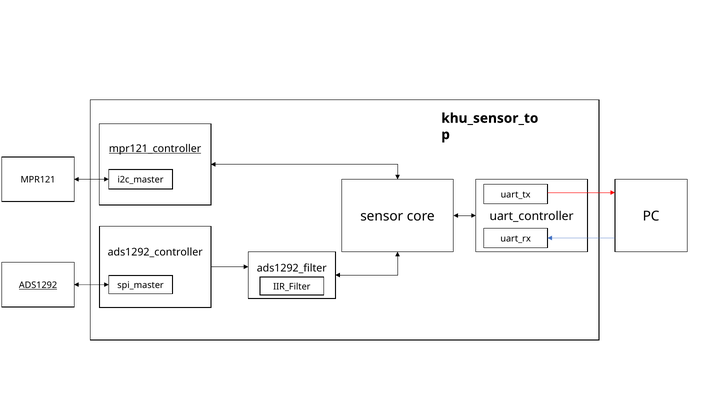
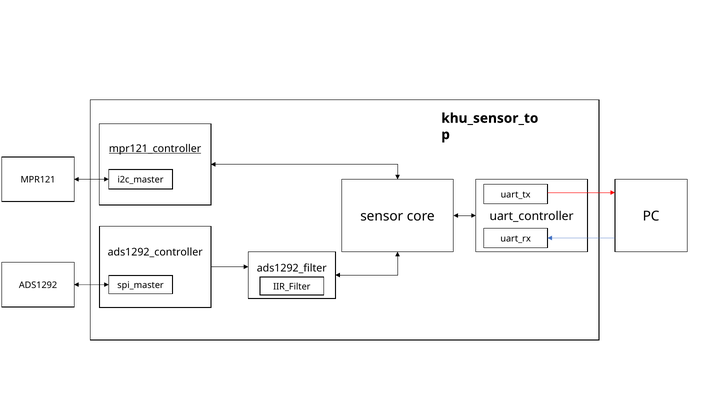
ADS1292 underline: present -> none
